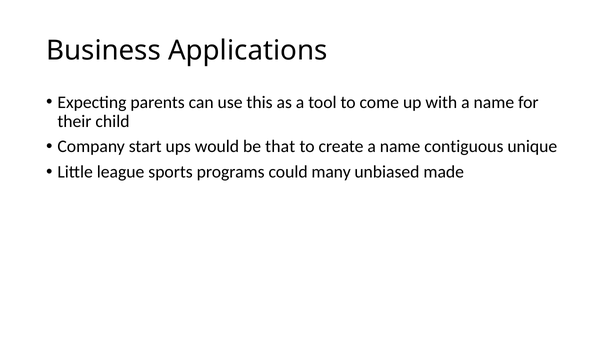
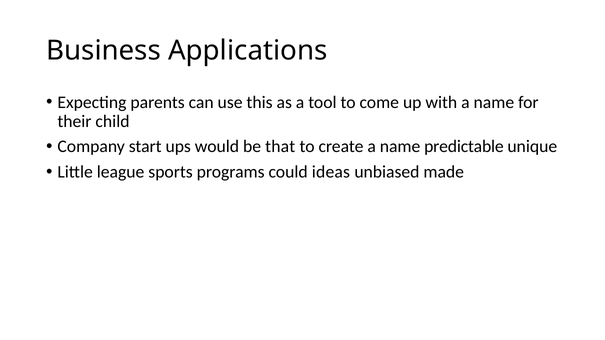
contiguous: contiguous -> predictable
many: many -> ideas
